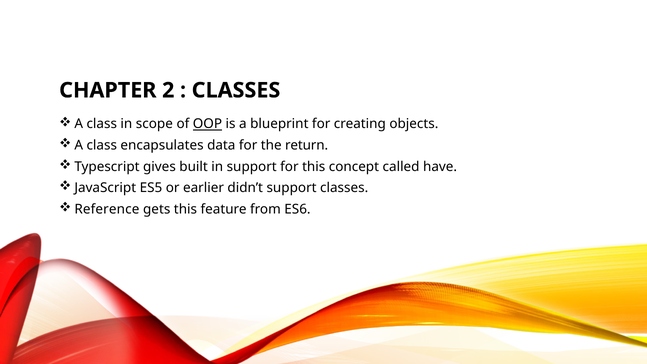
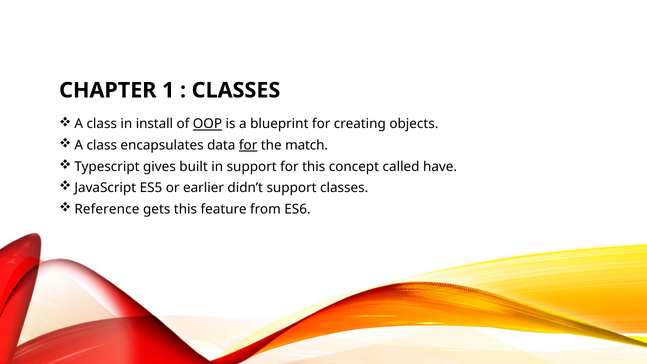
2: 2 -> 1
scope: scope -> install
for at (248, 145) underline: none -> present
return: return -> match
